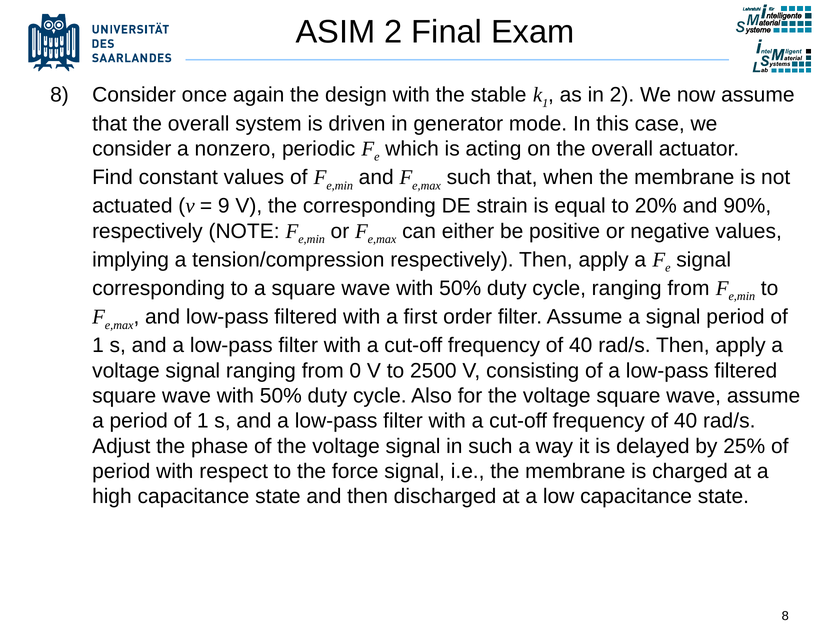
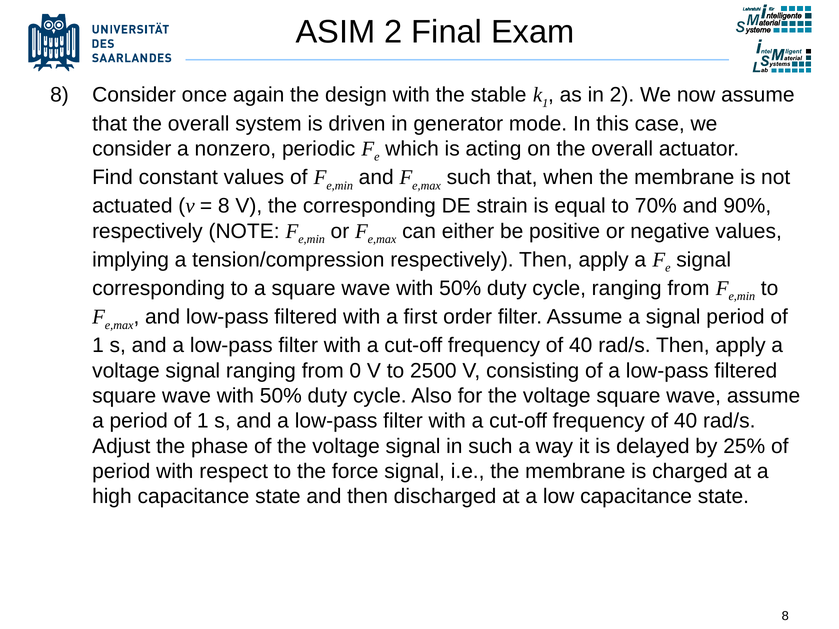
9 at (224, 206): 9 -> 8
20%: 20% -> 70%
